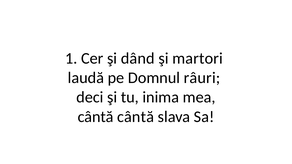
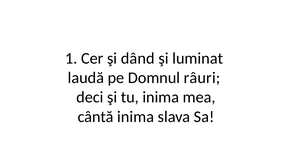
martori: martori -> luminat
cântă cântă: cântă -> inima
